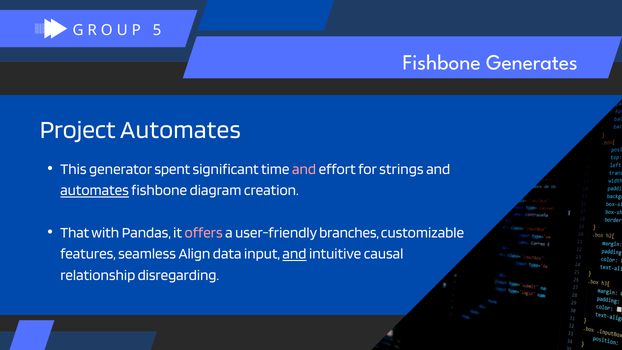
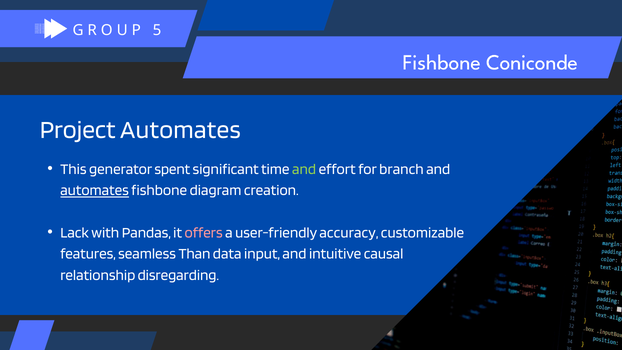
Generates: Generates -> Coniconde
and at (304, 169) colour: pink -> light green
strings: strings -> branch
That: That -> Lack
branches: branches -> accuracy
Align: Align -> Than
and at (294, 254) underline: present -> none
